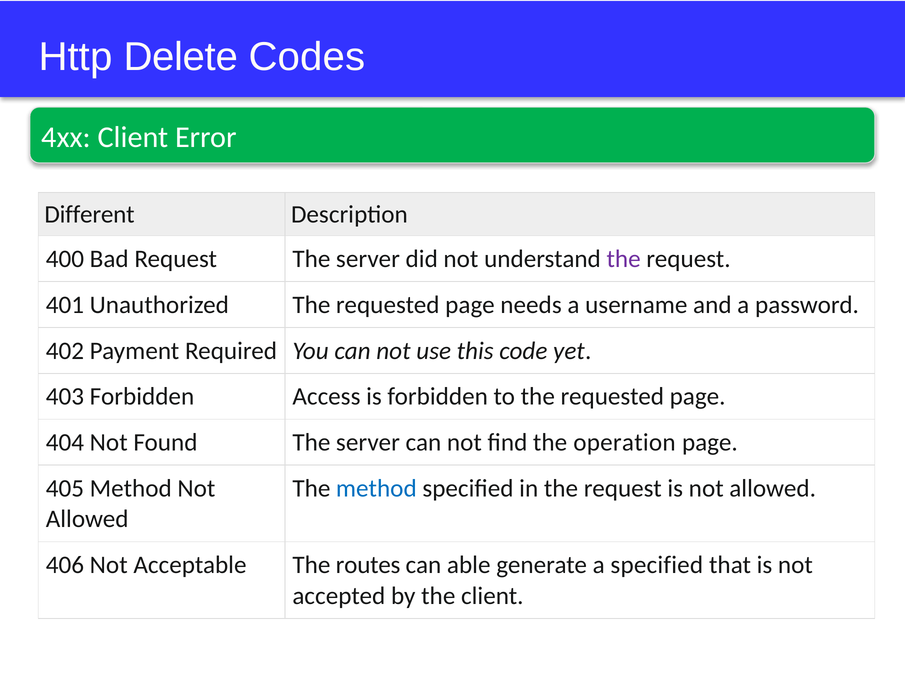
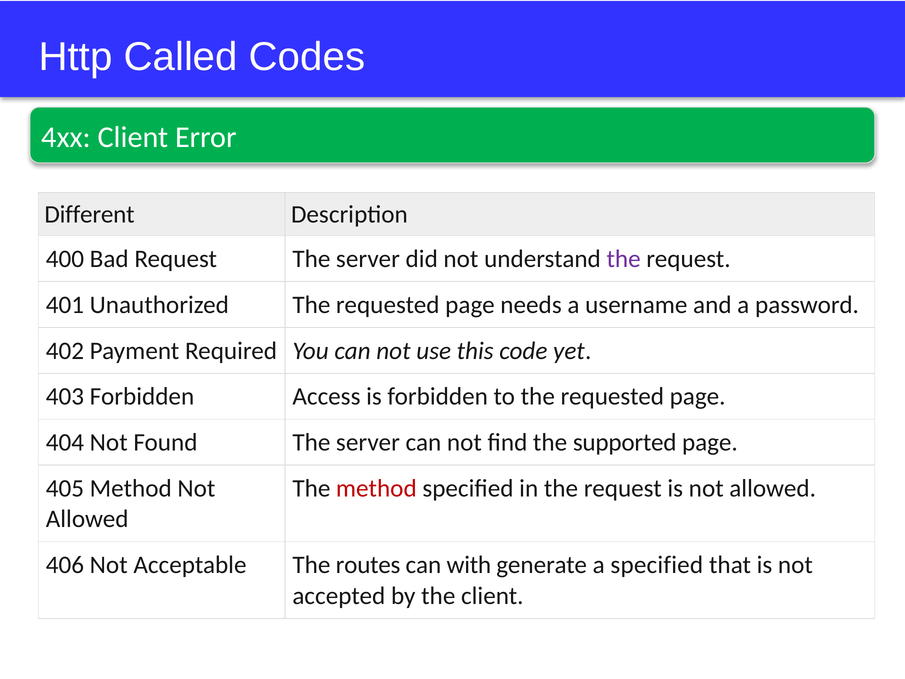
Delete: Delete -> Called
operation: operation -> supported
method at (376, 488) colour: blue -> red
able: able -> with
